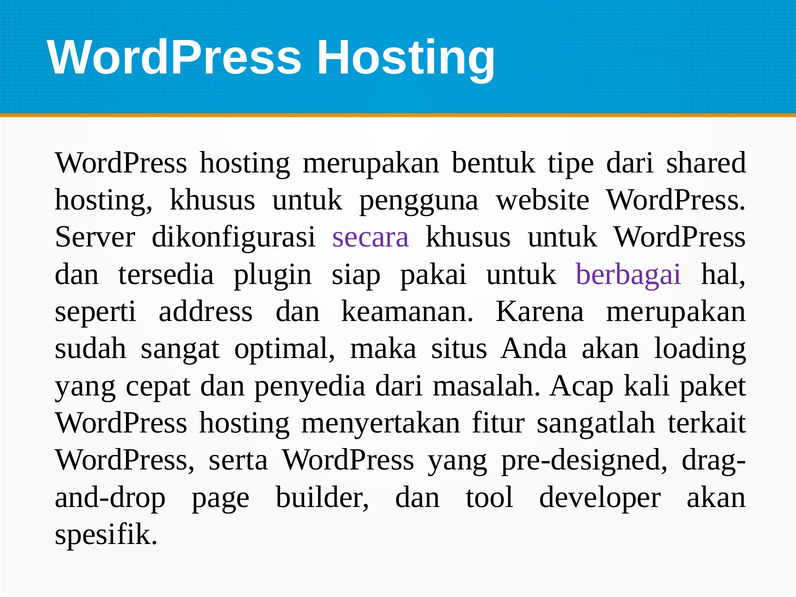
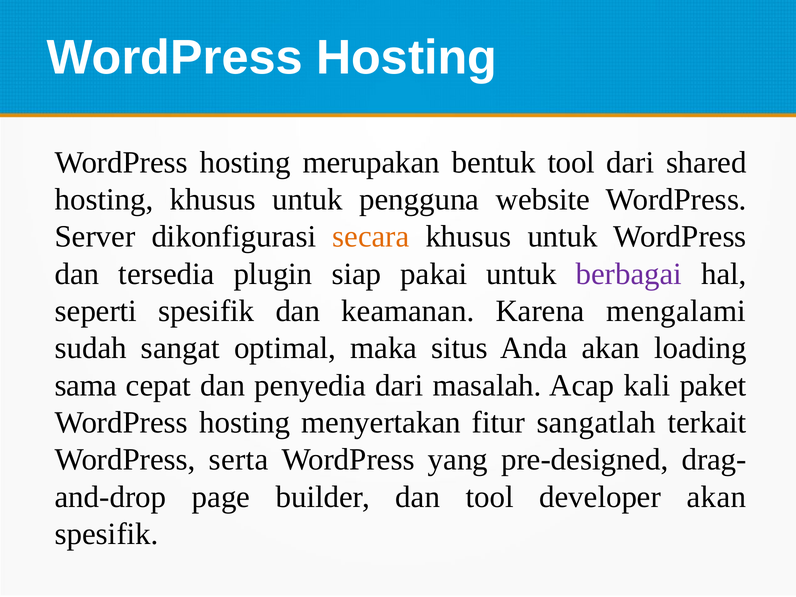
bentuk tipe: tipe -> tool
secara colour: purple -> orange
seperti address: address -> spesifik
Karena merupakan: merupakan -> mengalami
yang at (85, 385): yang -> sama
